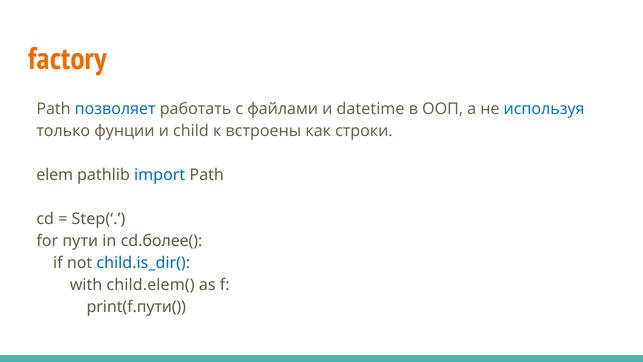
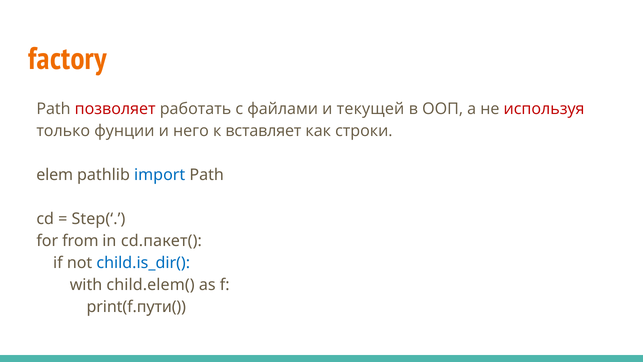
позволяет colour: blue -> red
datetime: datetime -> текущей
используя colour: blue -> red
child: child -> него
встроены: встроены -> вставляет
пути: пути -> from
cd.более(: cd.более( -> cd.пакет(
